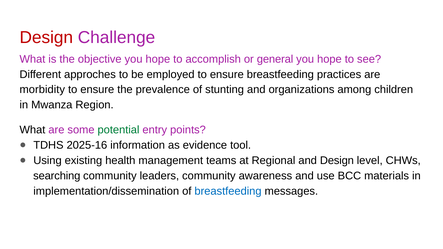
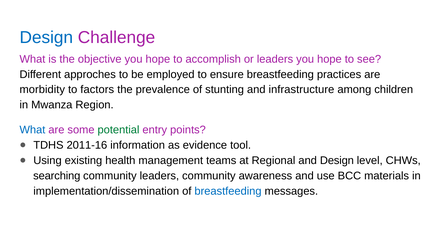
Design at (46, 38) colour: red -> blue
or general: general -> leaders
ensure at (97, 90): ensure -> factors
organizations: organizations -> infrastructure
What at (32, 130) colour: black -> blue
2025-16: 2025-16 -> 2011-16
